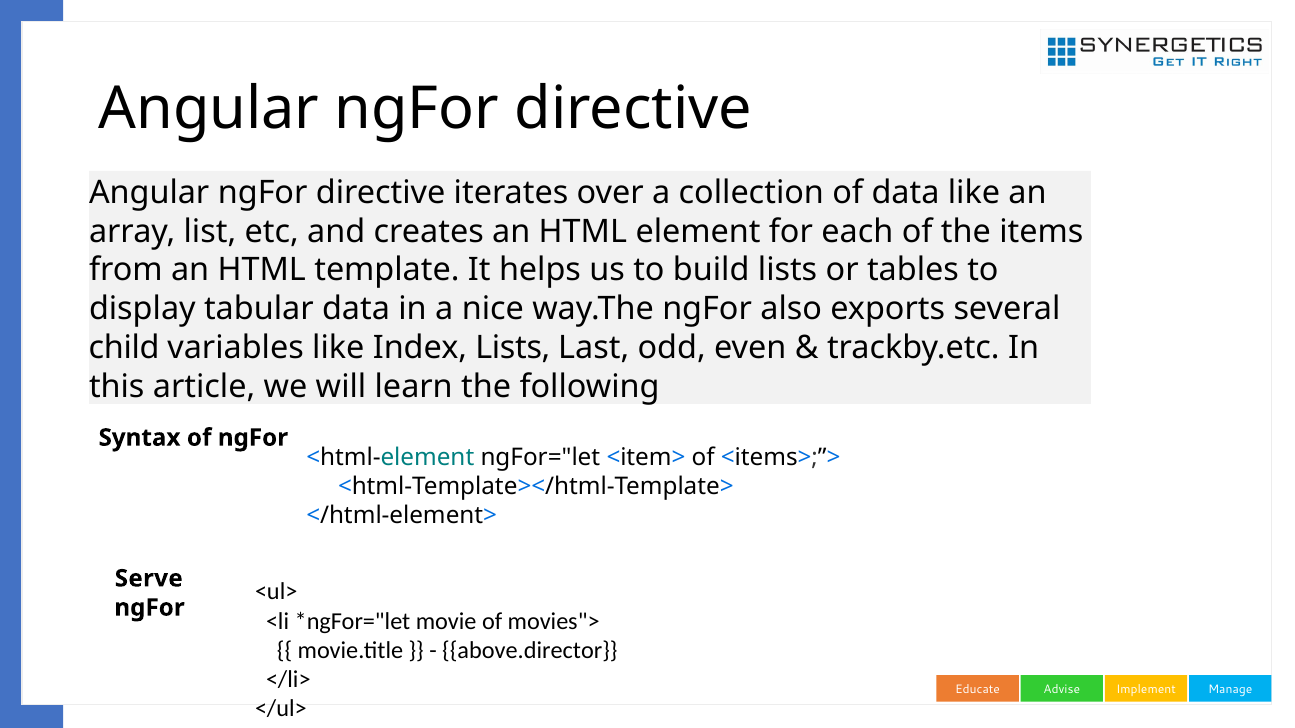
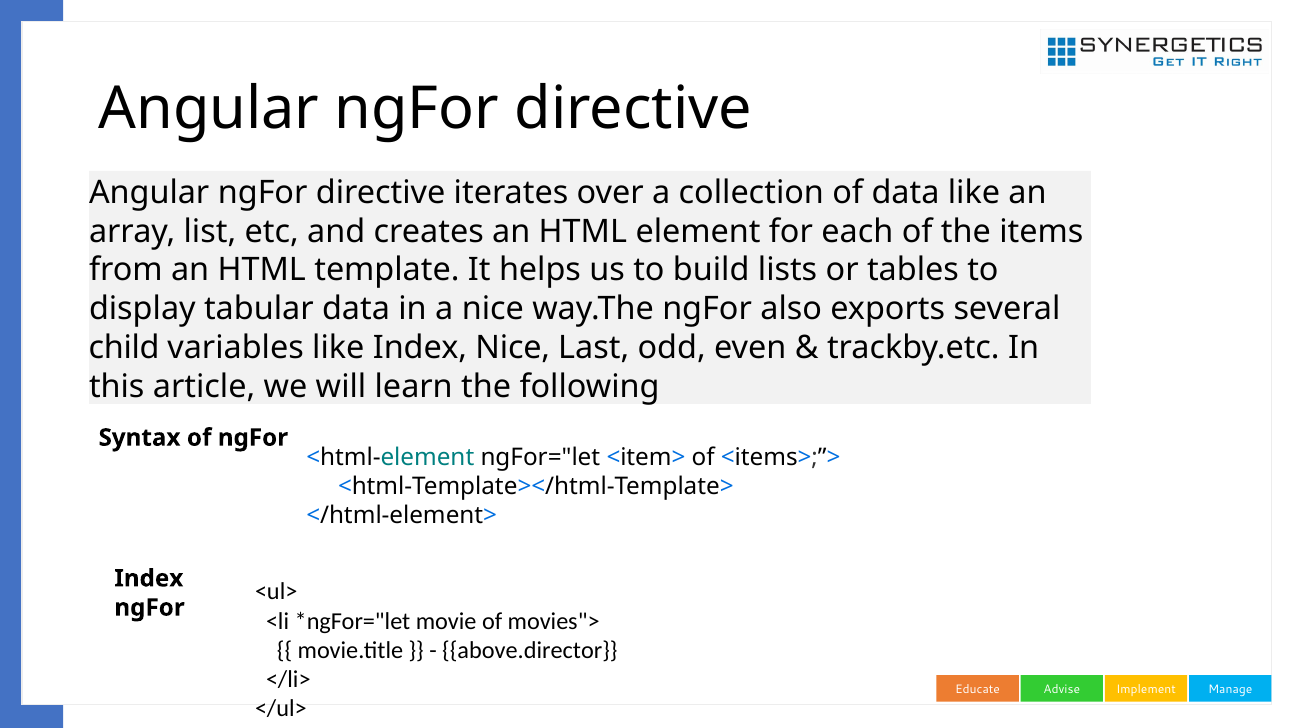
Index Lists: Lists -> Nice
Serve at (149, 579): Serve -> Index
